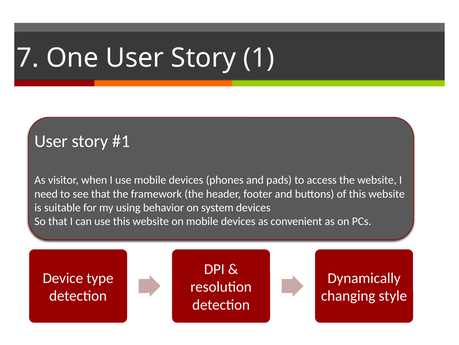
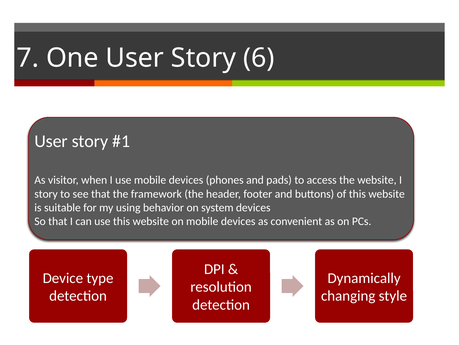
1: 1 -> 6
need at (46, 193): need -> story
